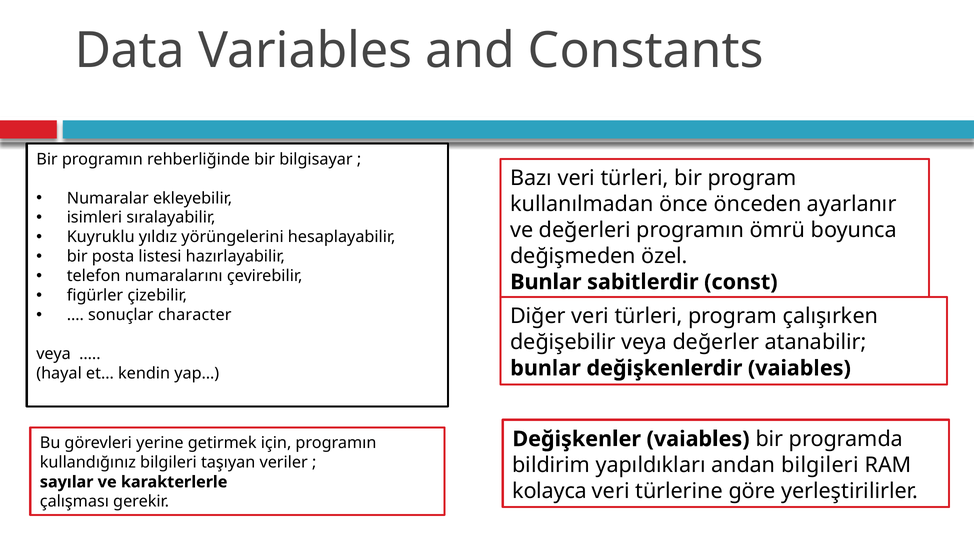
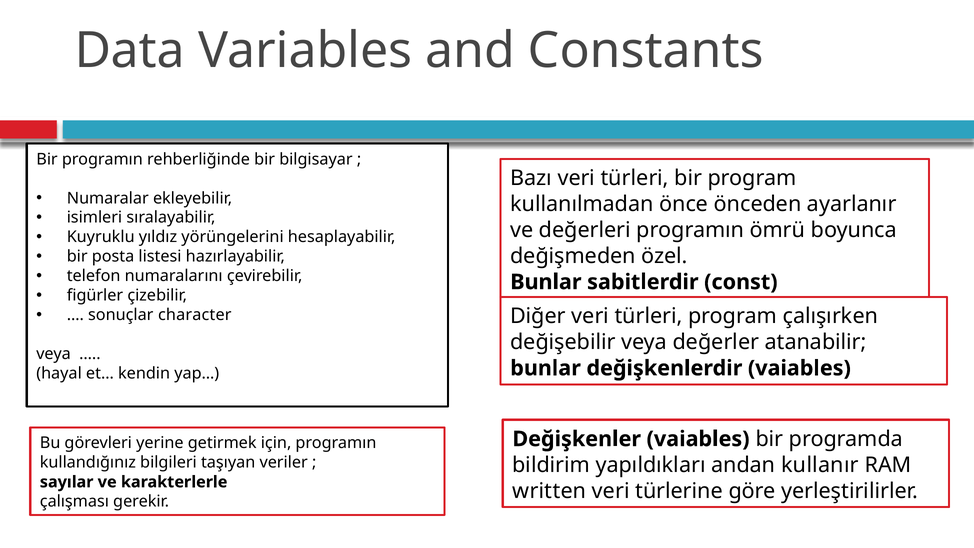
andan bilgileri: bilgileri -> kullanır
kolayca: kolayca -> written
